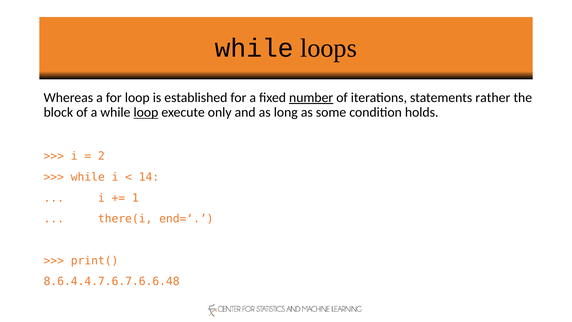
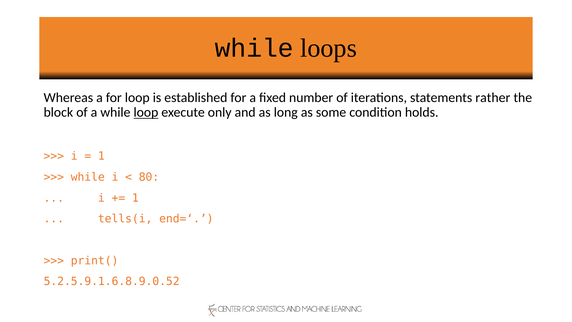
number underline: present -> none
2 at (101, 156): 2 -> 1
14: 14 -> 80
there(i: there(i -> tells(i
8.6.4.4.7.6.7.6.6.48: 8.6.4.4.7.6.7.6.6.48 -> 5.2.5.9.1.6.8.9.0.52
